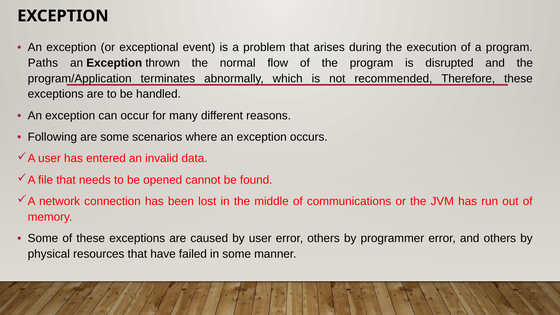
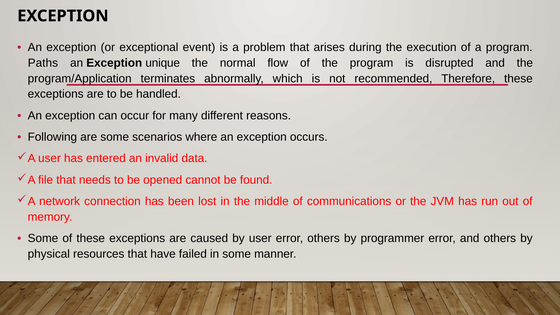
thrown: thrown -> unique
